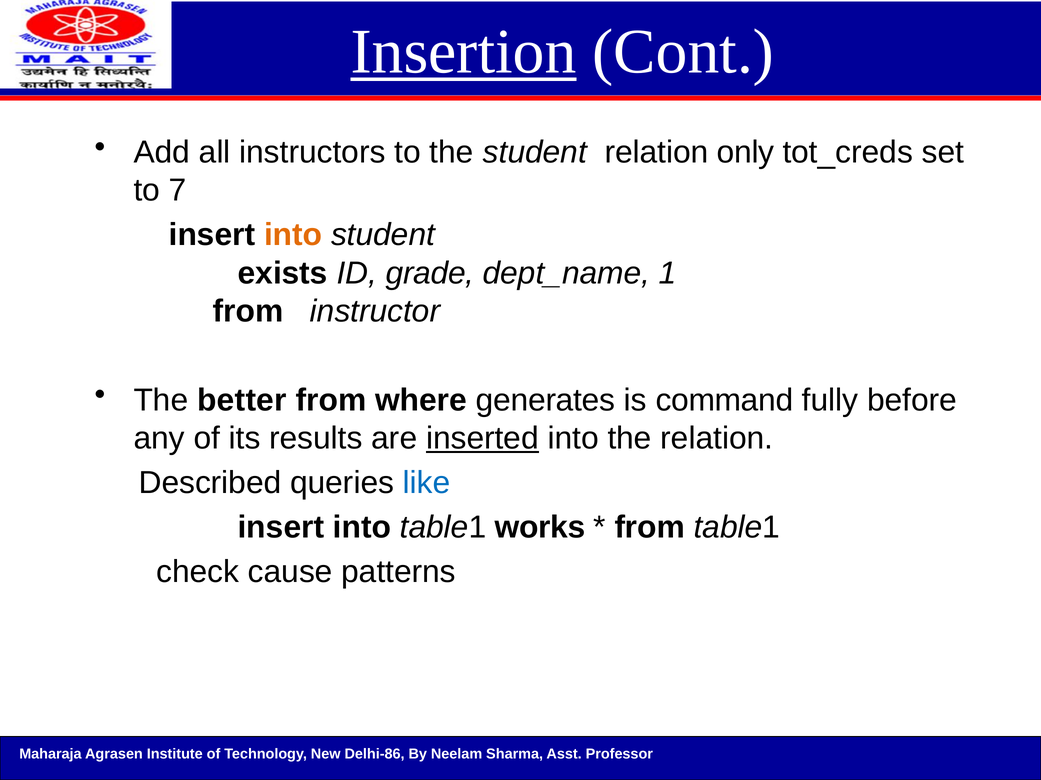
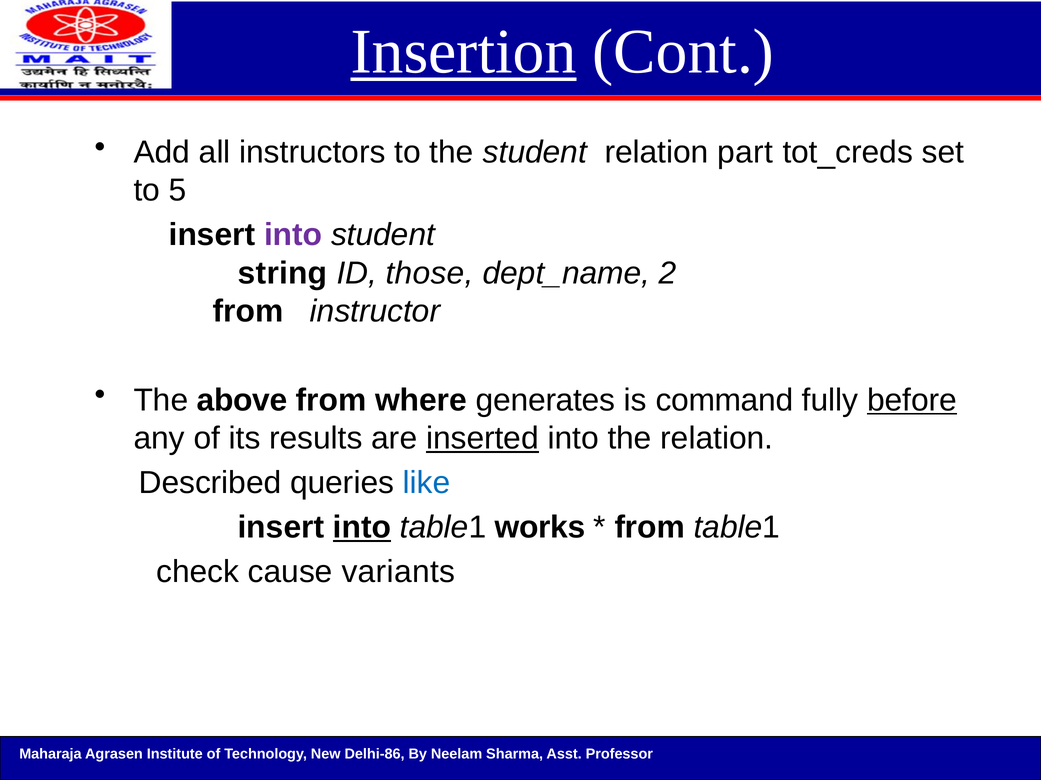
only: only -> part
7: 7 -> 5
into at (293, 235) colour: orange -> purple
exists: exists -> string
grade: grade -> those
1: 1 -> 2
better: better -> above
before underline: none -> present
into at (362, 528) underline: none -> present
patterns: patterns -> variants
